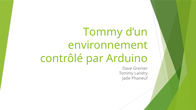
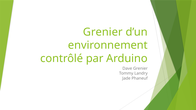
Tommy at (103, 32): Tommy -> Grenier
